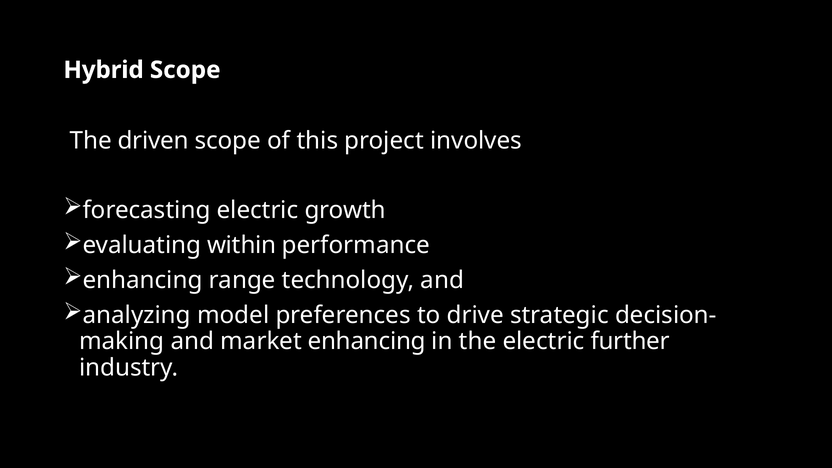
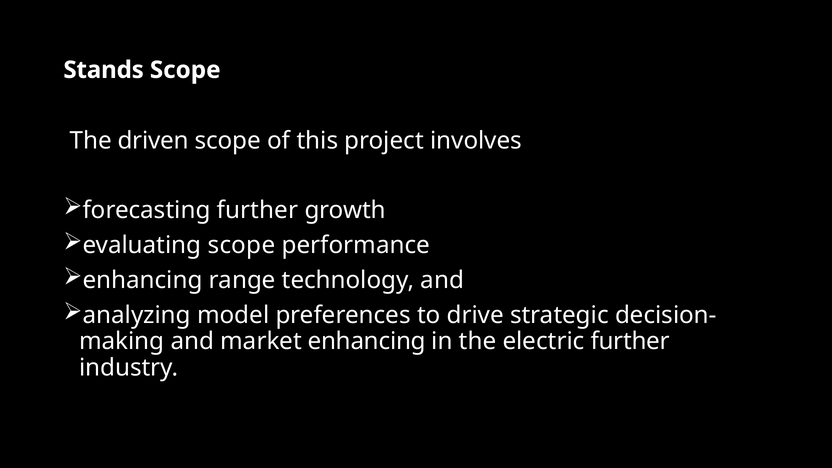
Hybrid: Hybrid -> Stands
forecasting electric: electric -> further
evaluating within: within -> scope
